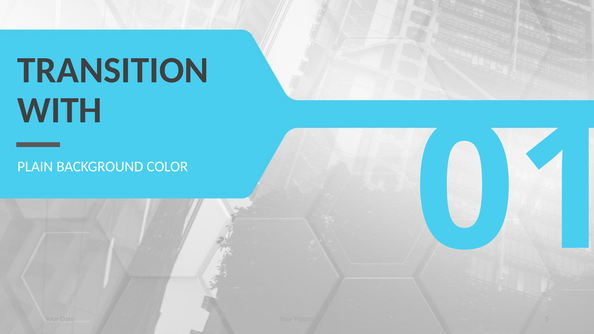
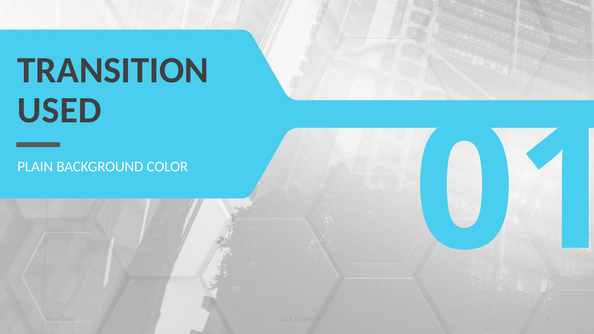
WITH: WITH -> USED
